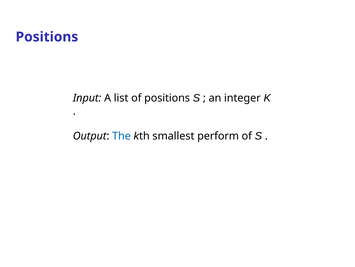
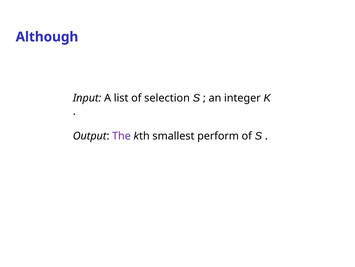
Positions at (47, 37): Positions -> Although
of positions: positions -> selection
The colour: blue -> purple
